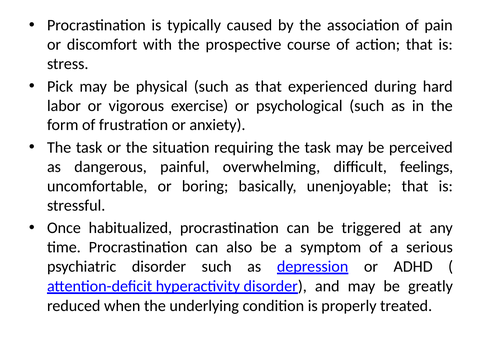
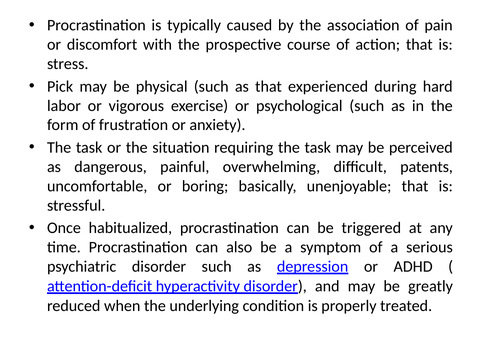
feelings: feelings -> patents
